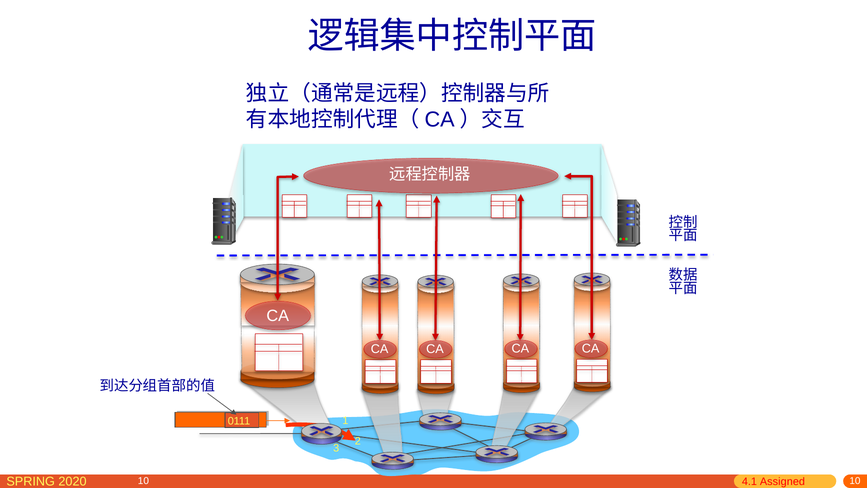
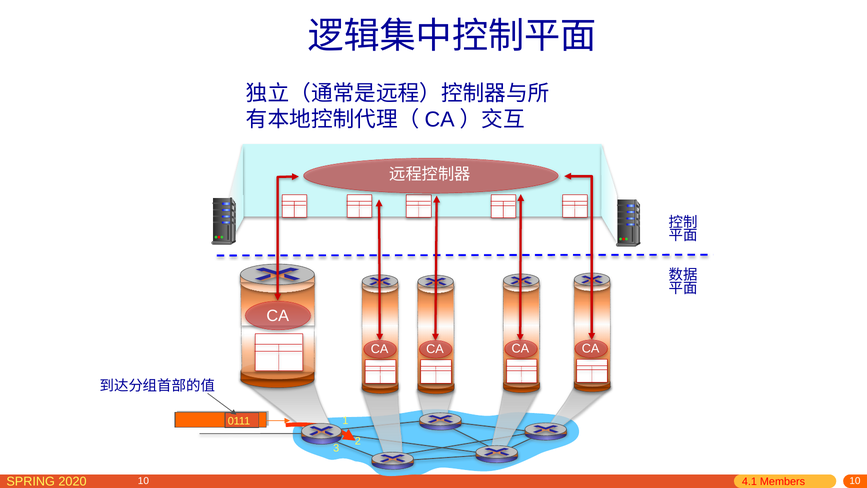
Assigned: Assigned -> Members
